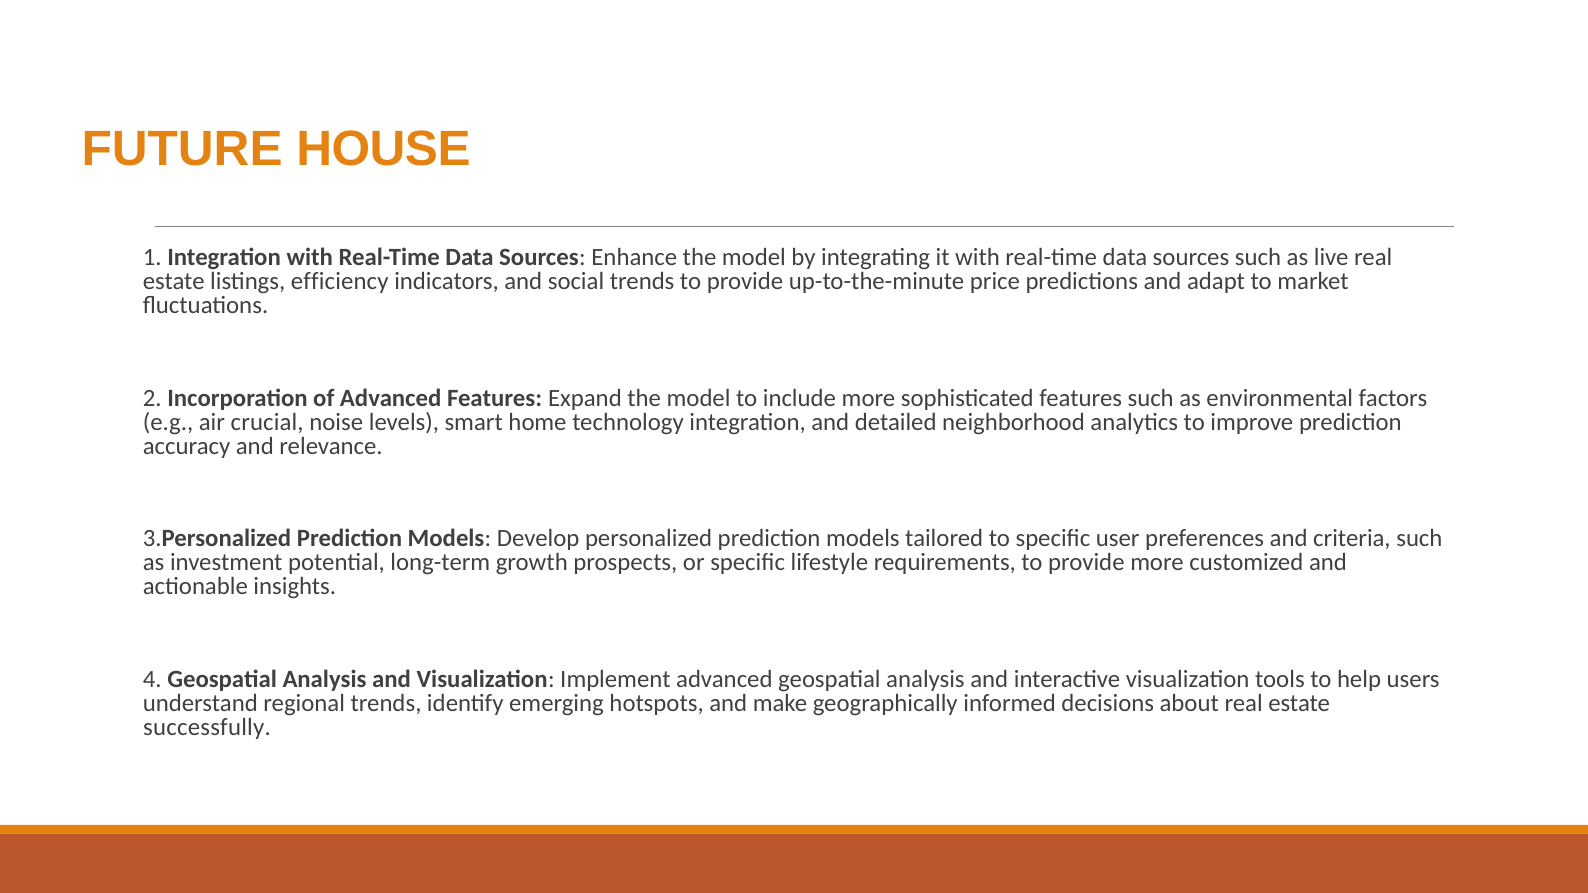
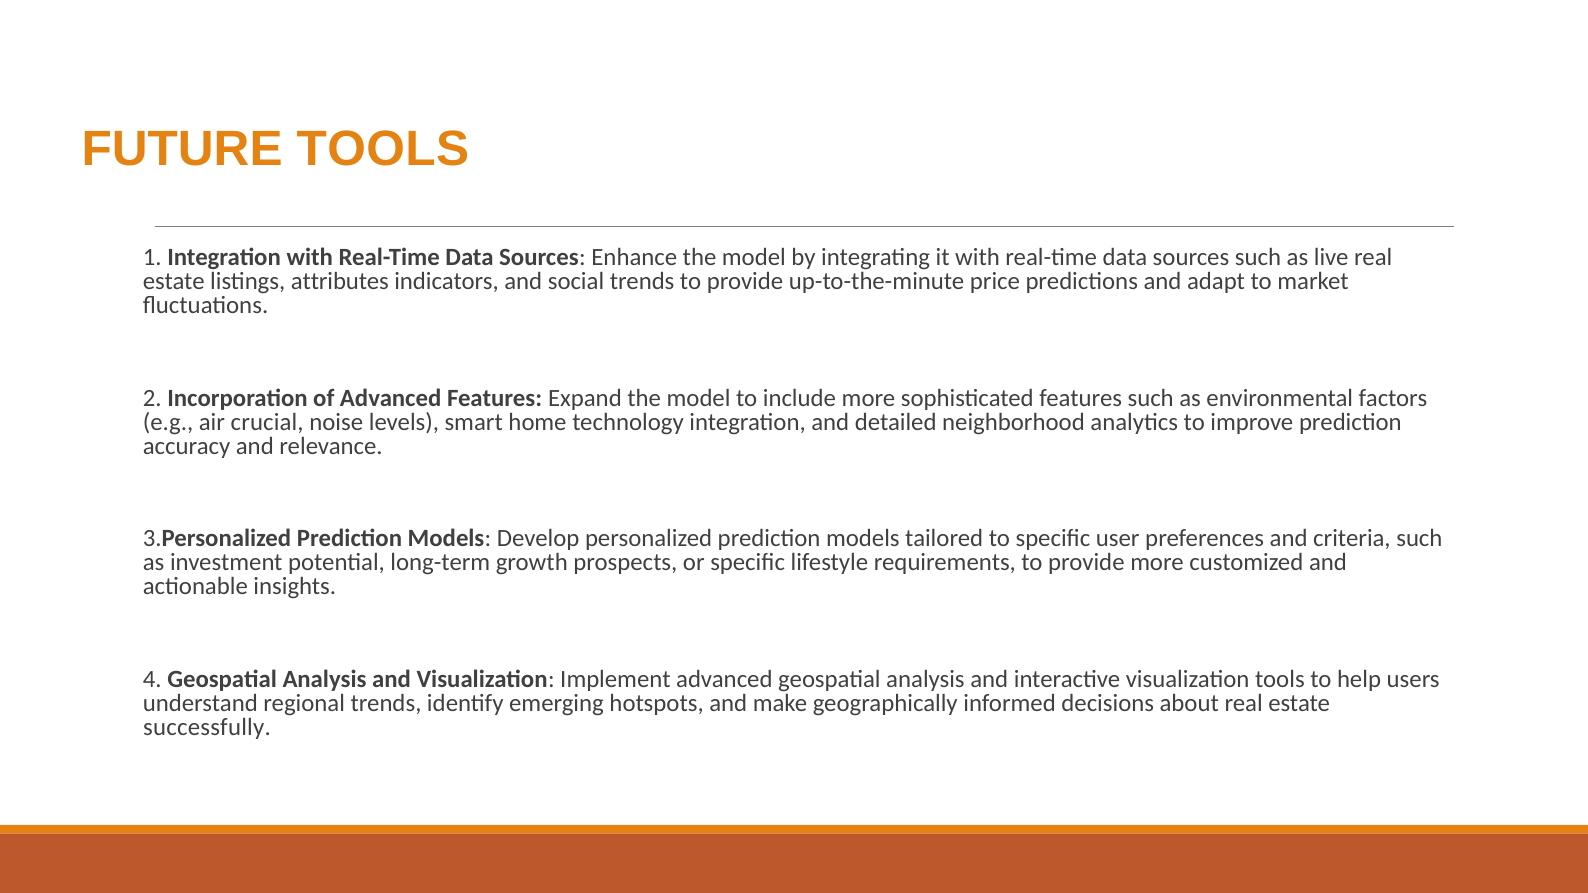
FUTURE HOUSE: HOUSE -> TOOLS
efficiency: efficiency -> attributes
